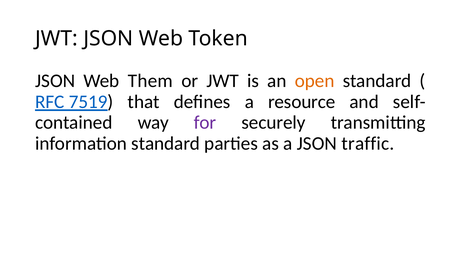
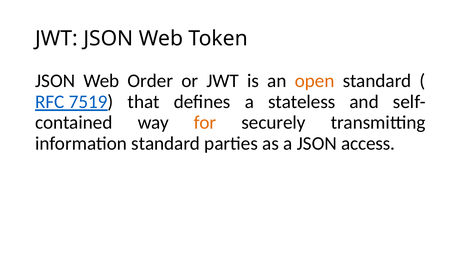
Them: Them -> Order
resource: resource -> stateless
for colour: purple -> orange
traffic: traffic -> access
